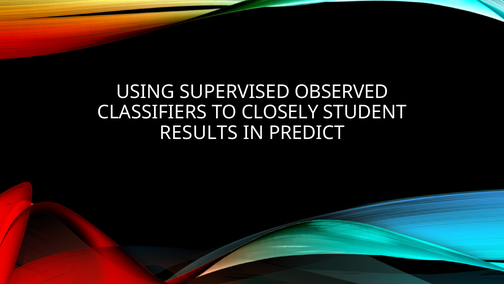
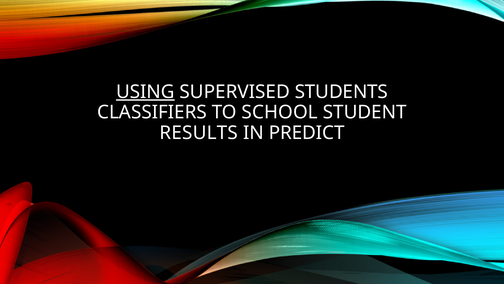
USING underline: none -> present
OBSERVED: OBSERVED -> STUDENTS
CLOSELY: CLOSELY -> SCHOOL
